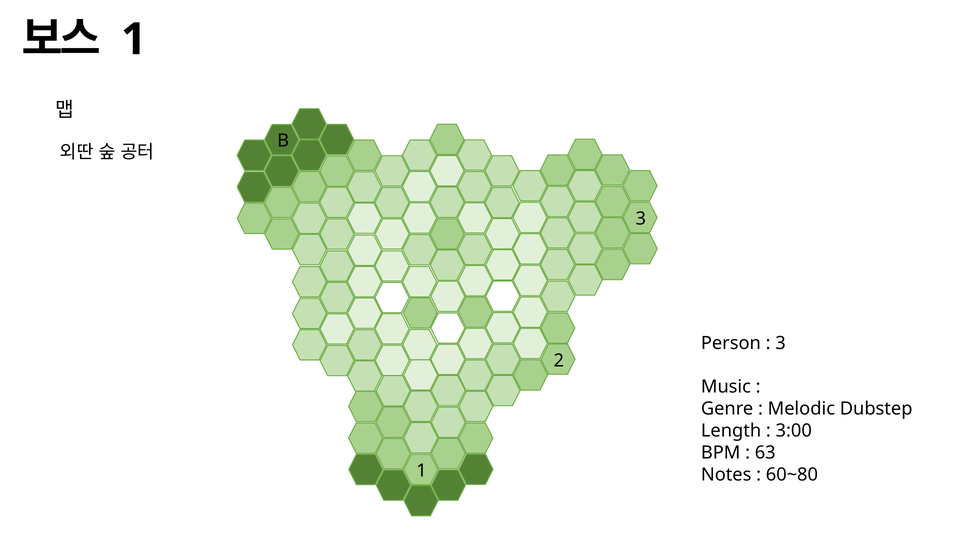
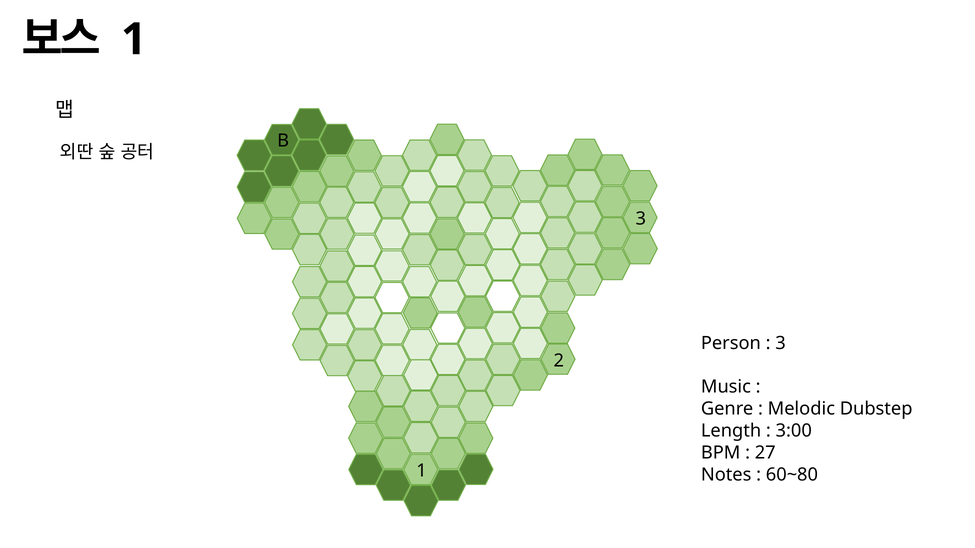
63: 63 -> 27
